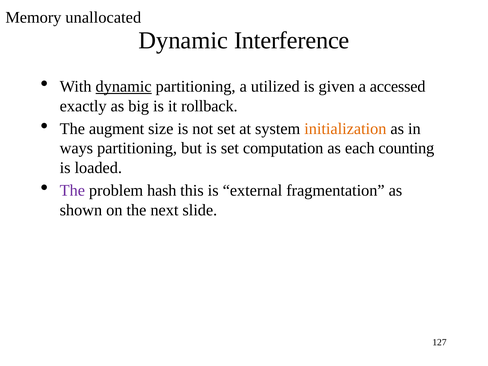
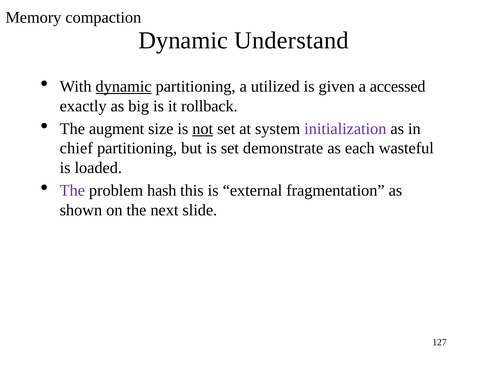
unallocated: unallocated -> compaction
Interference: Interference -> Understand
not underline: none -> present
initialization colour: orange -> purple
ways: ways -> chief
computation: computation -> demonstrate
counting: counting -> wasteful
